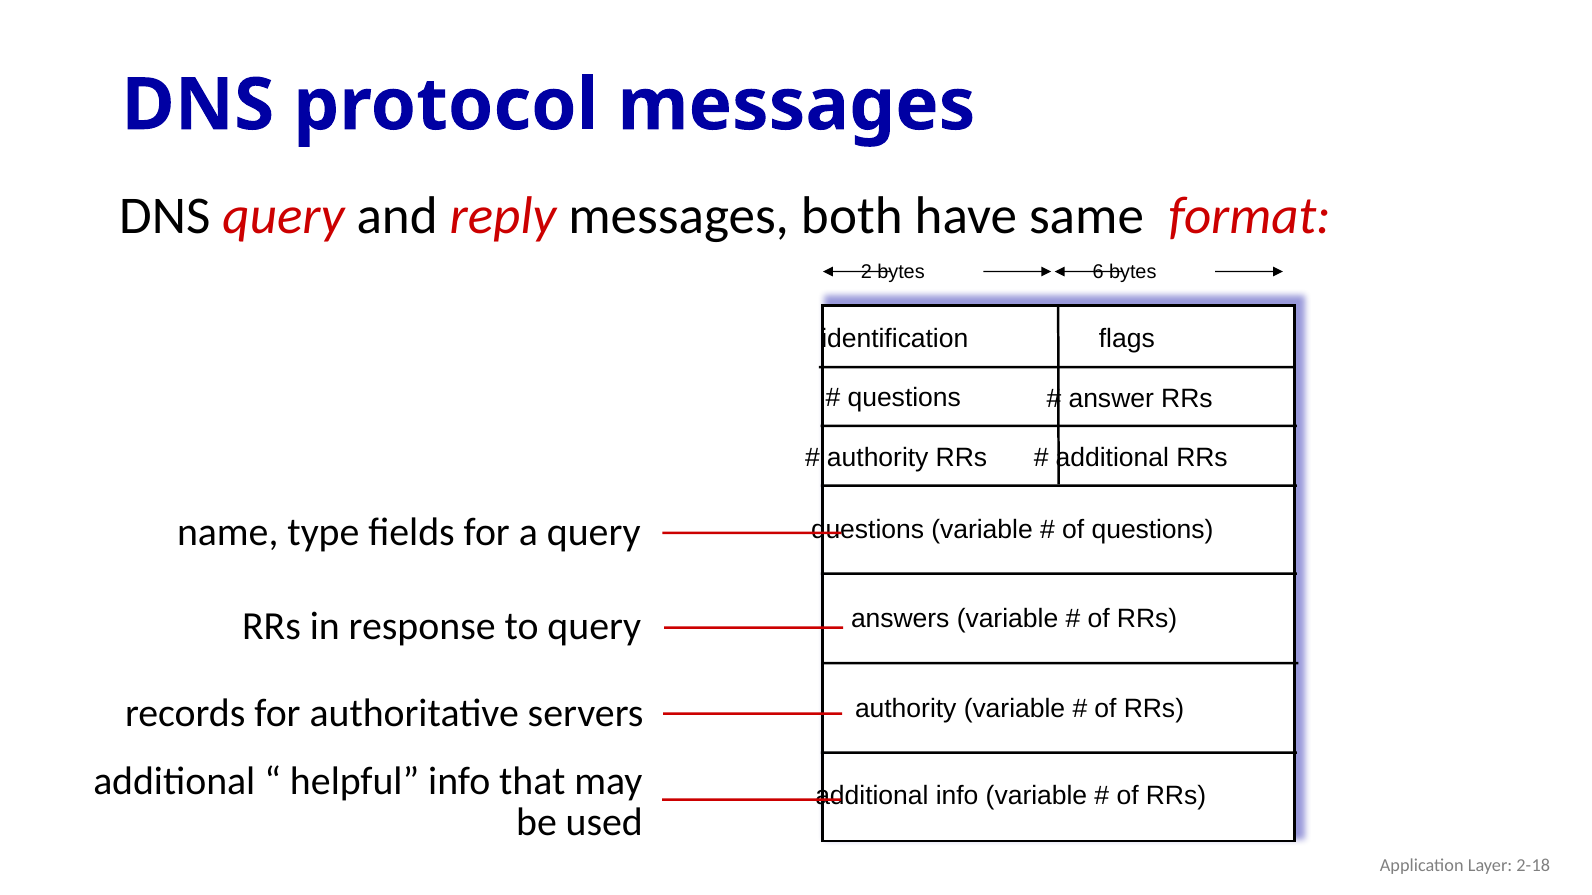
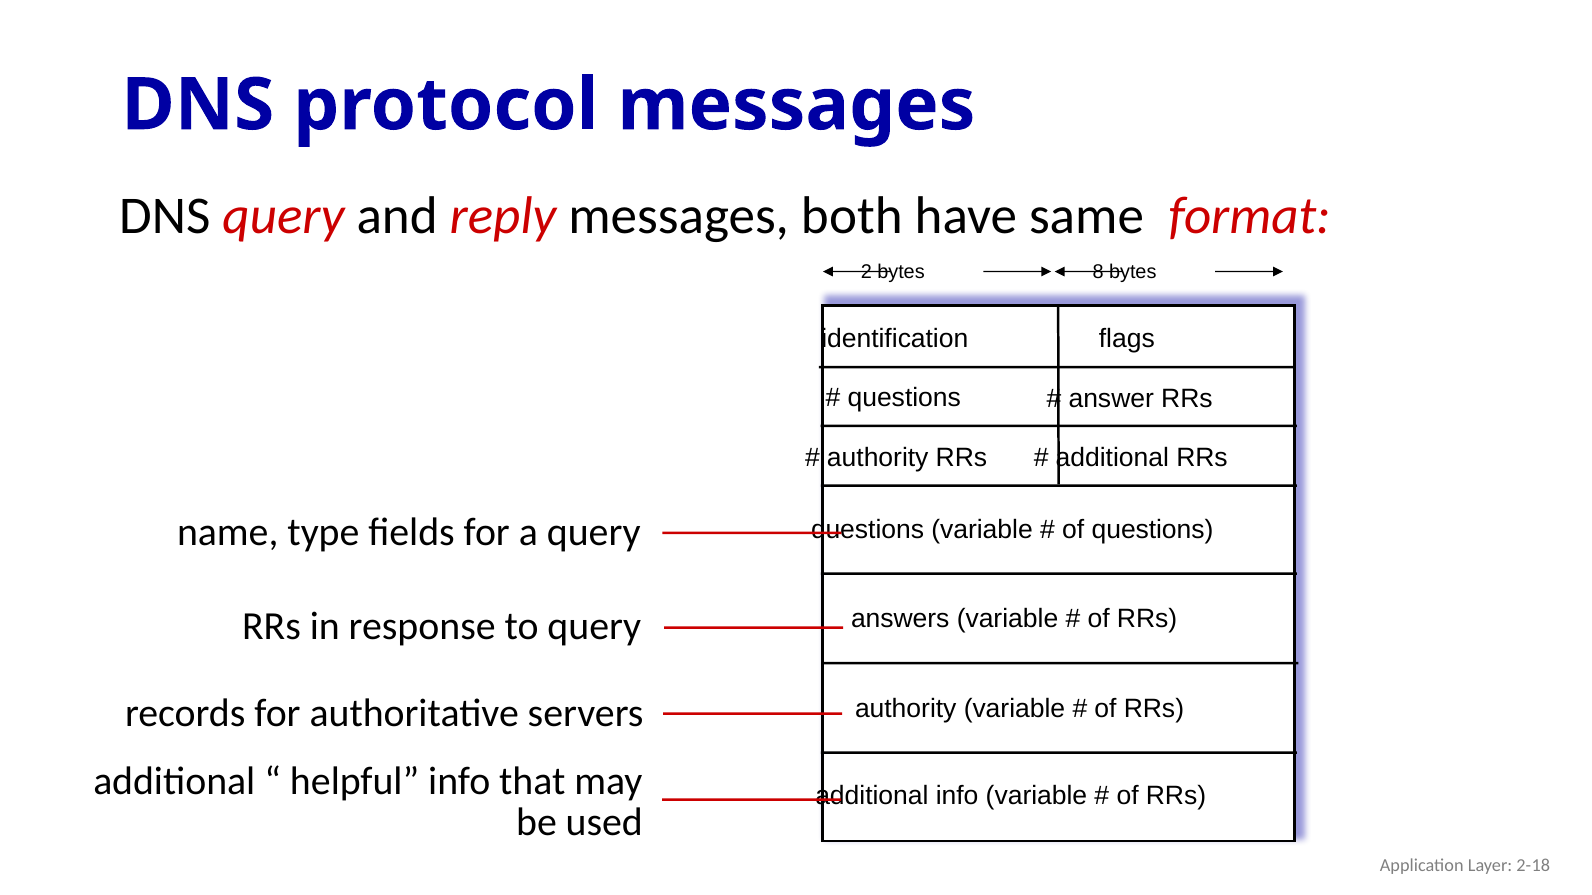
6: 6 -> 8
